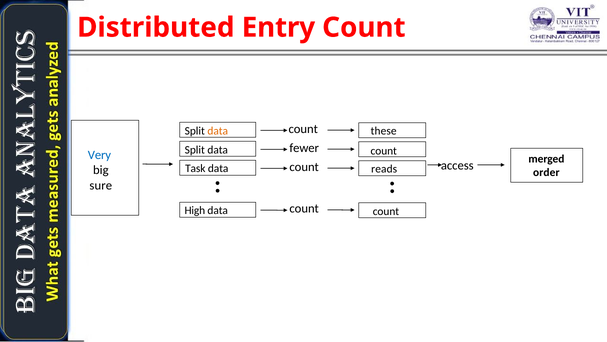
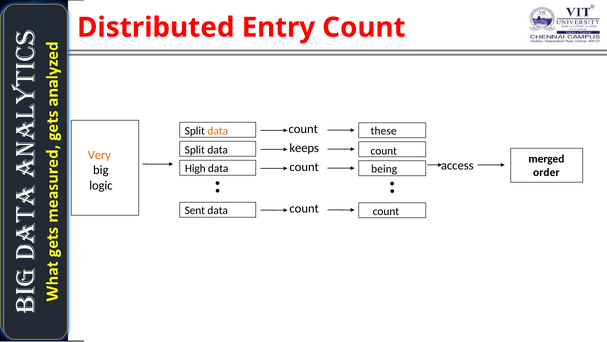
fewer: fewer -> keeps
Very colour: blue -> orange
Task: Task -> High
reads: reads -> being
sure: sure -> logic
High: High -> Sent
